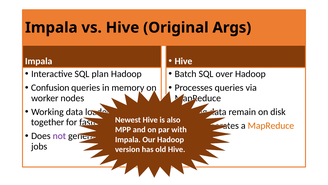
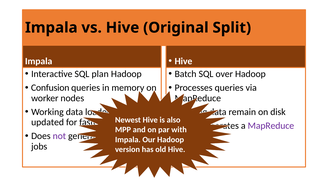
Args: Args -> Split
together: together -> updated
MapReduce at (271, 125) colour: orange -> purple
